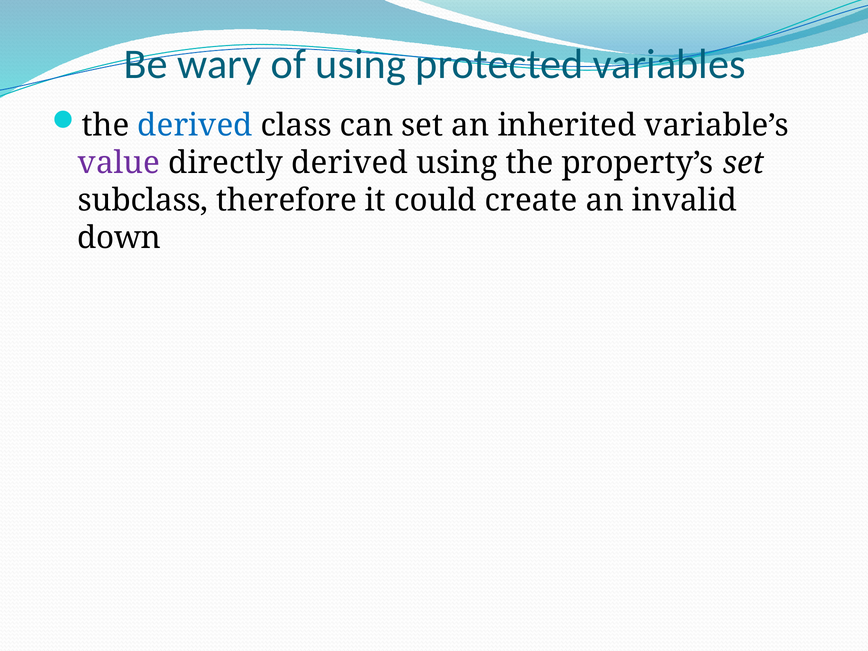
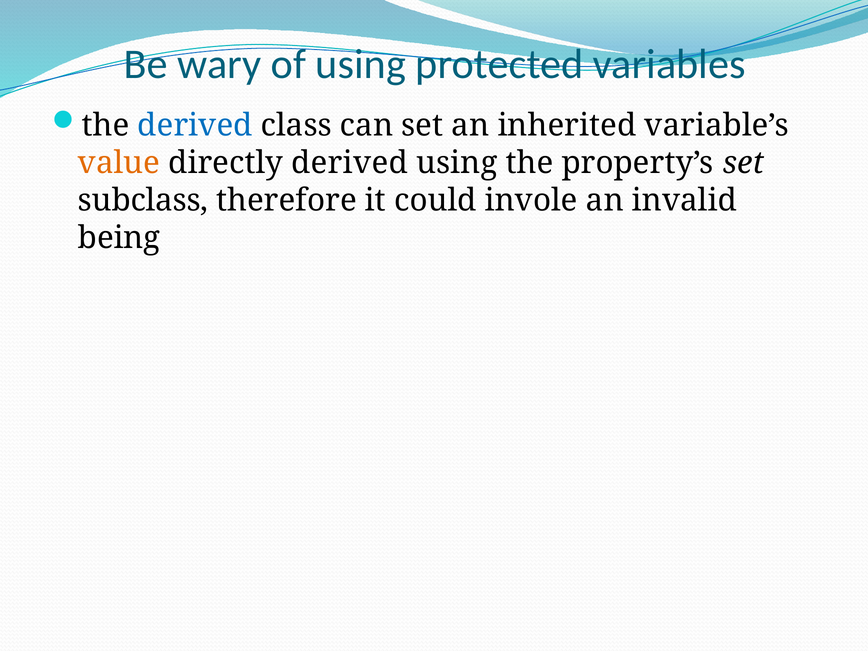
value colour: purple -> orange
create: create -> invole
down: down -> being
